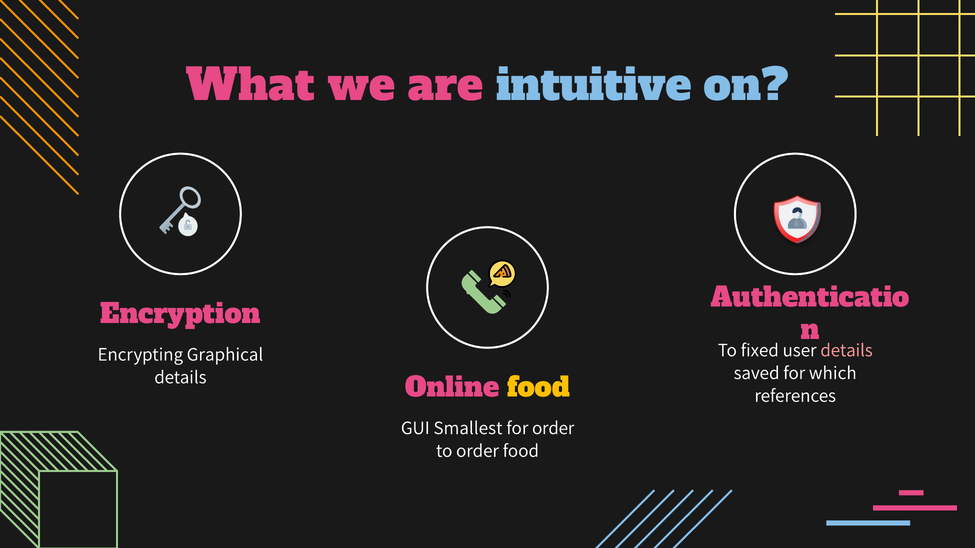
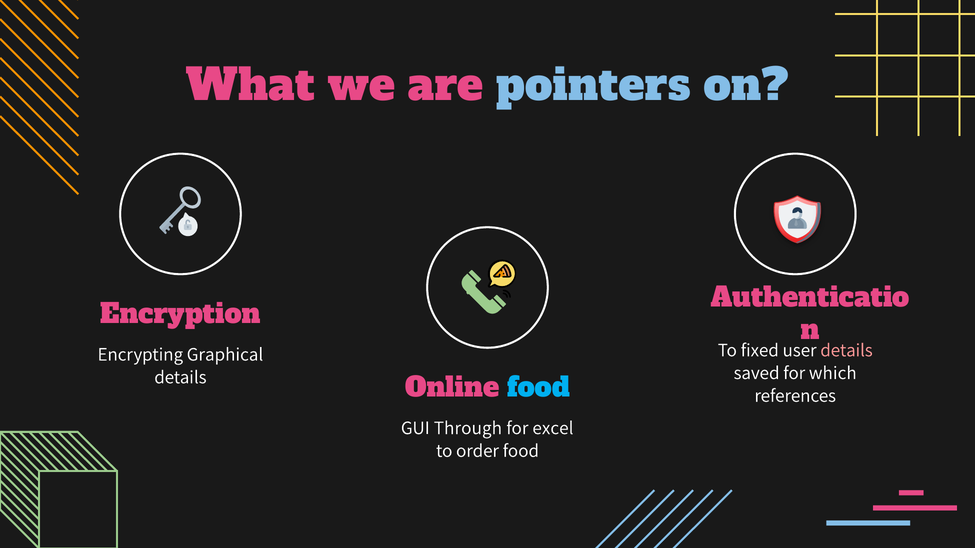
intuitive: intuitive -> pointers
food at (539, 388) colour: yellow -> light blue
Smallest: Smallest -> Through
for order: order -> excel
